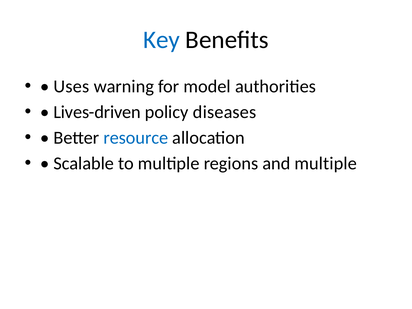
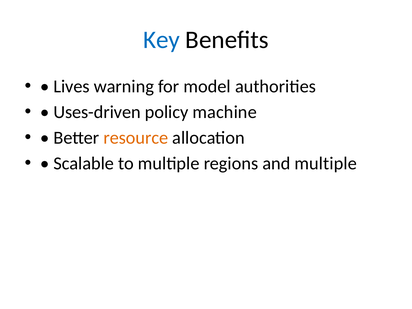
Uses: Uses -> Lives
Lives-driven: Lives-driven -> Uses-driven
diseases: diseases -> machine
resource colour: blue -> orange
